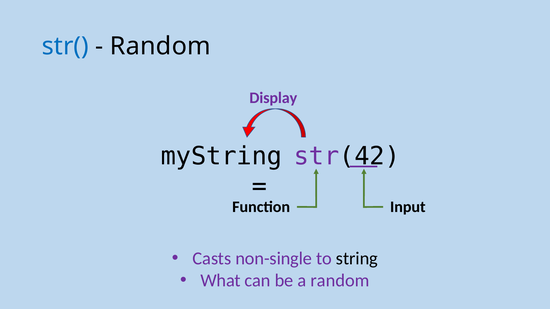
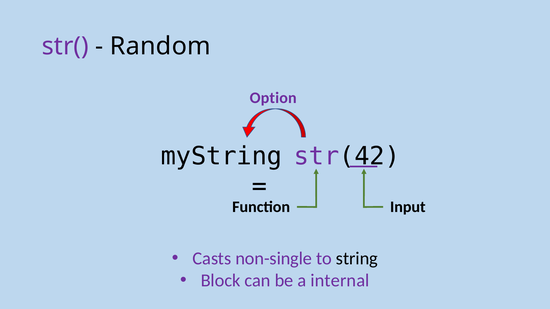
str( colour: blue -> purple
Display: Display -> Option
What: What -> Block
a random: random -> internal
